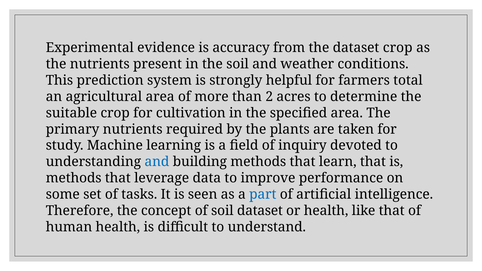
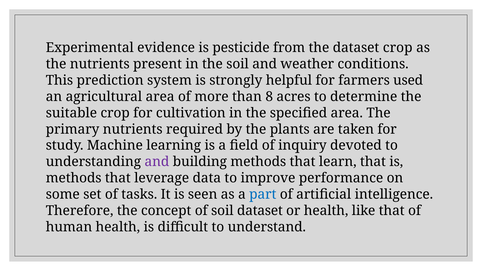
accuracy: accuracy -> pesticide
total: total -> used
2: 2 -> 8
and at (157, 162) colour: blue -> purple
